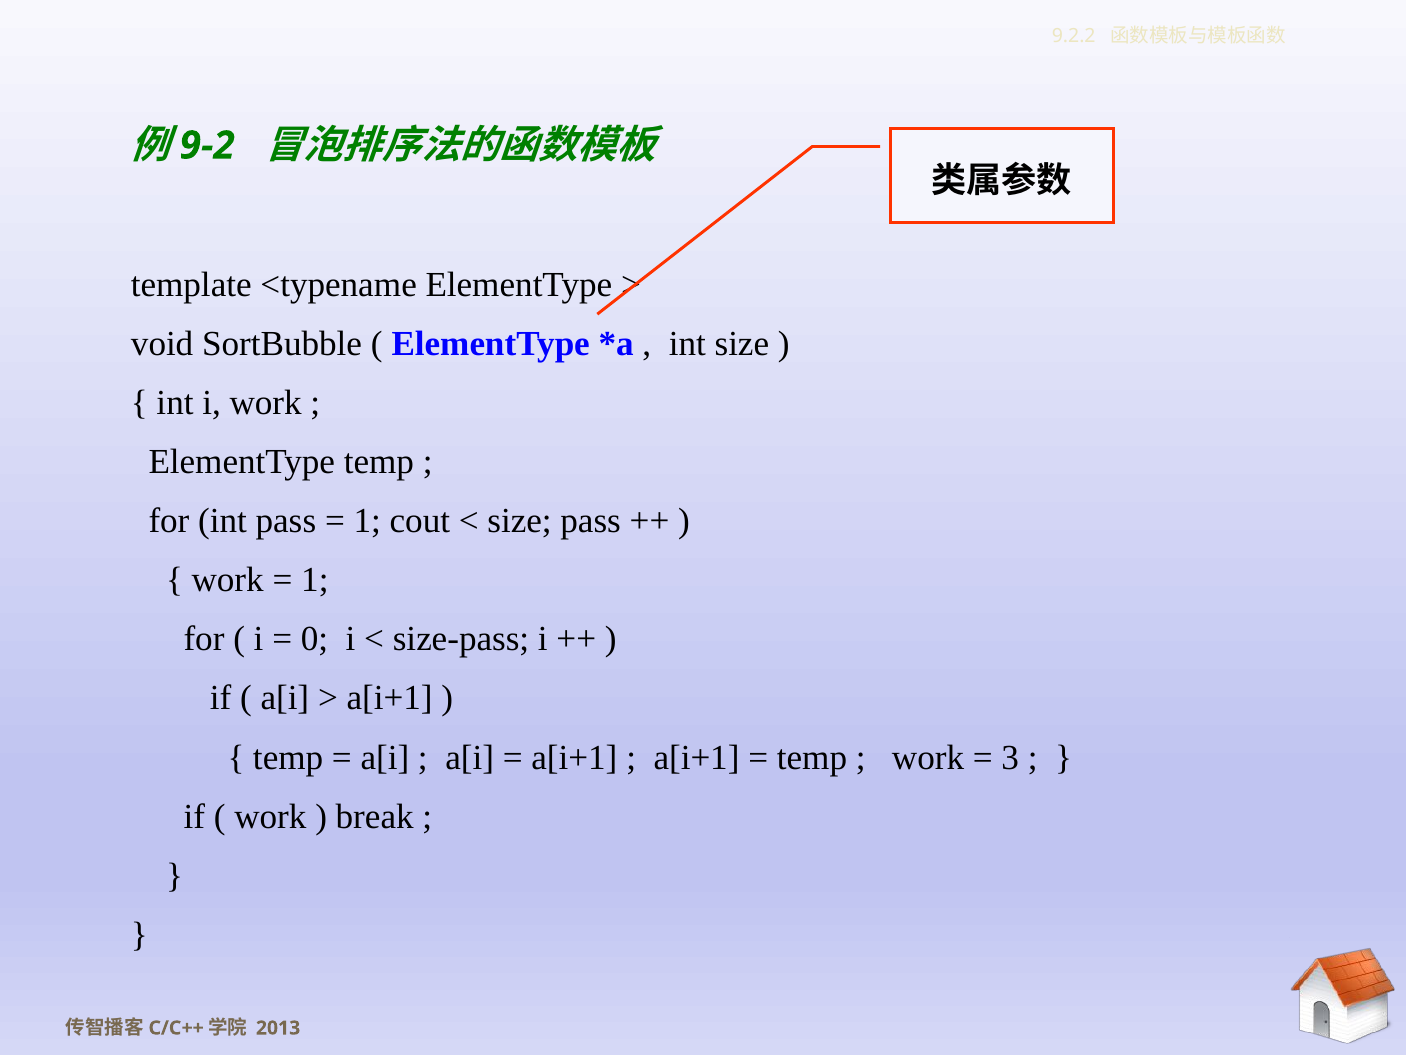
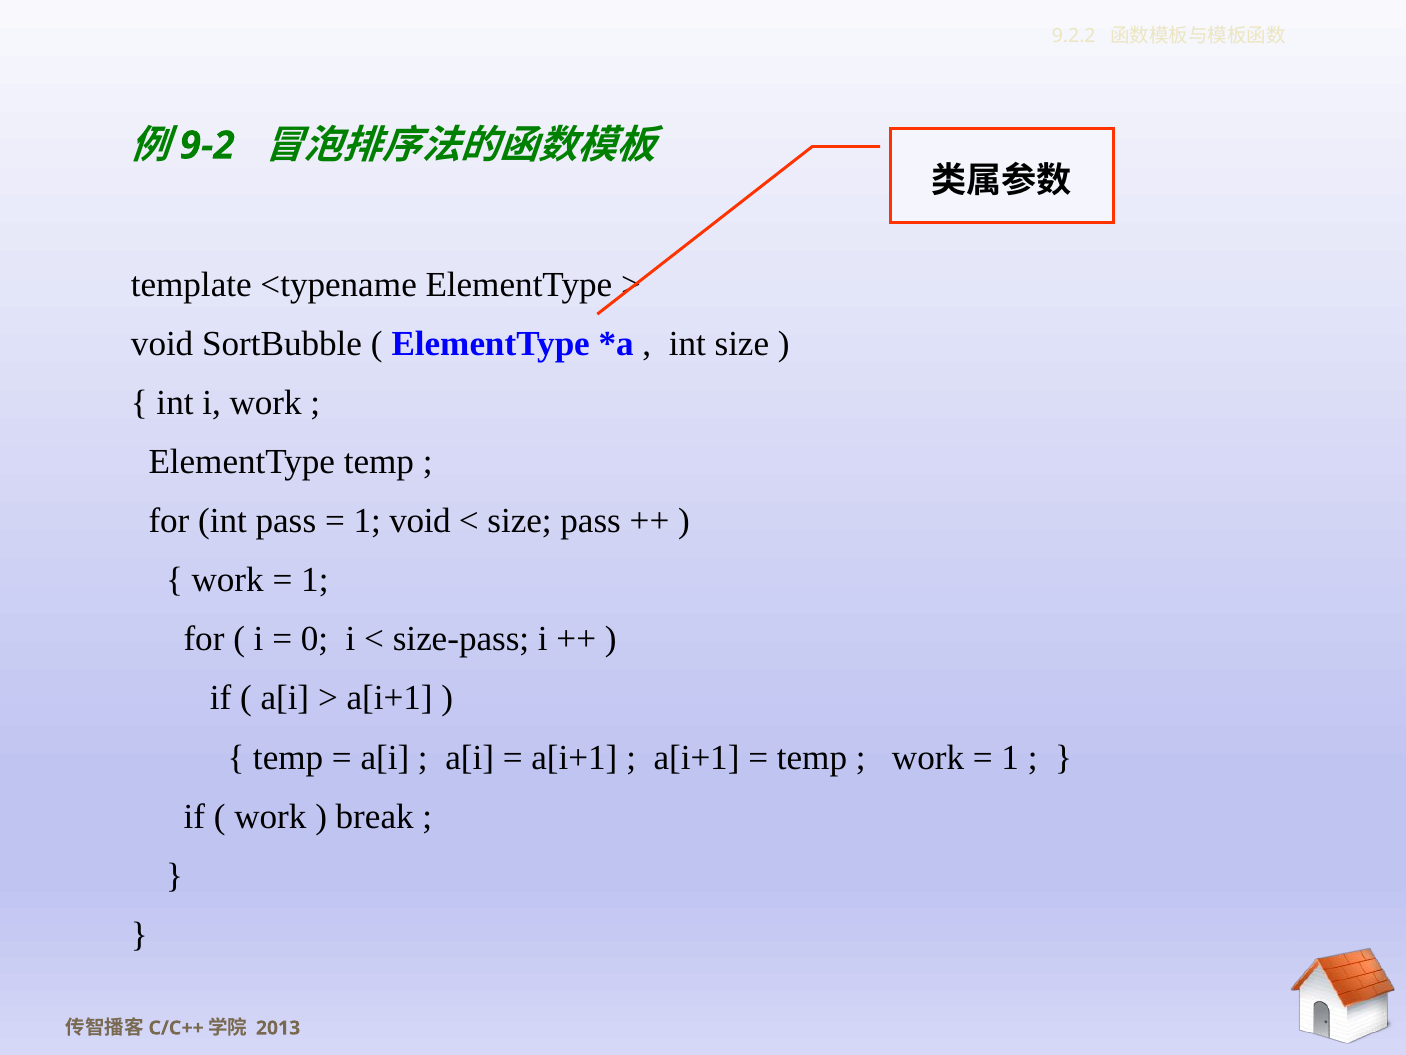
1 cout: cout -> void
3 at (1010, 757): 3 -> 1
